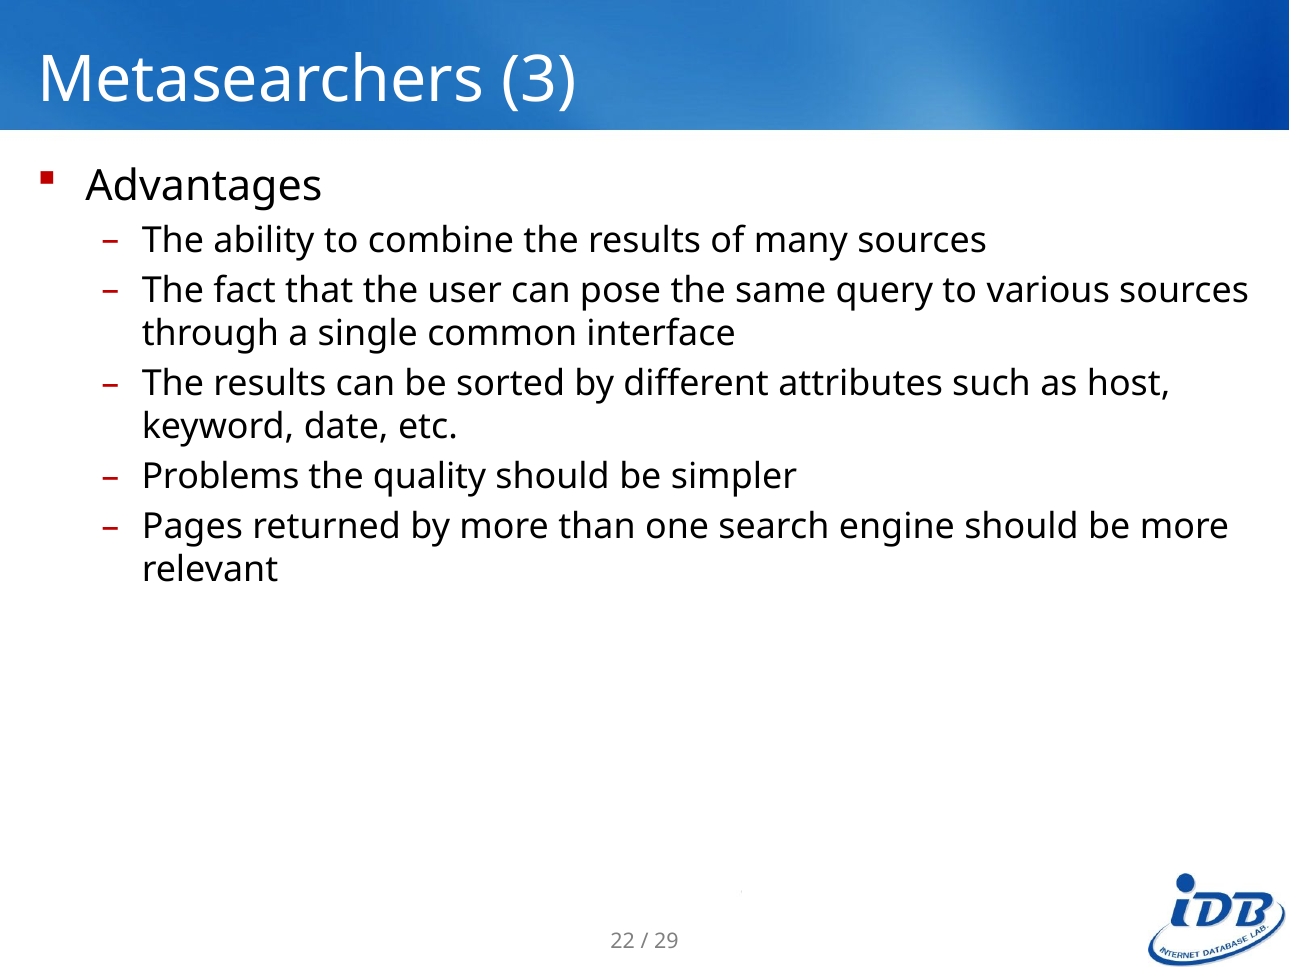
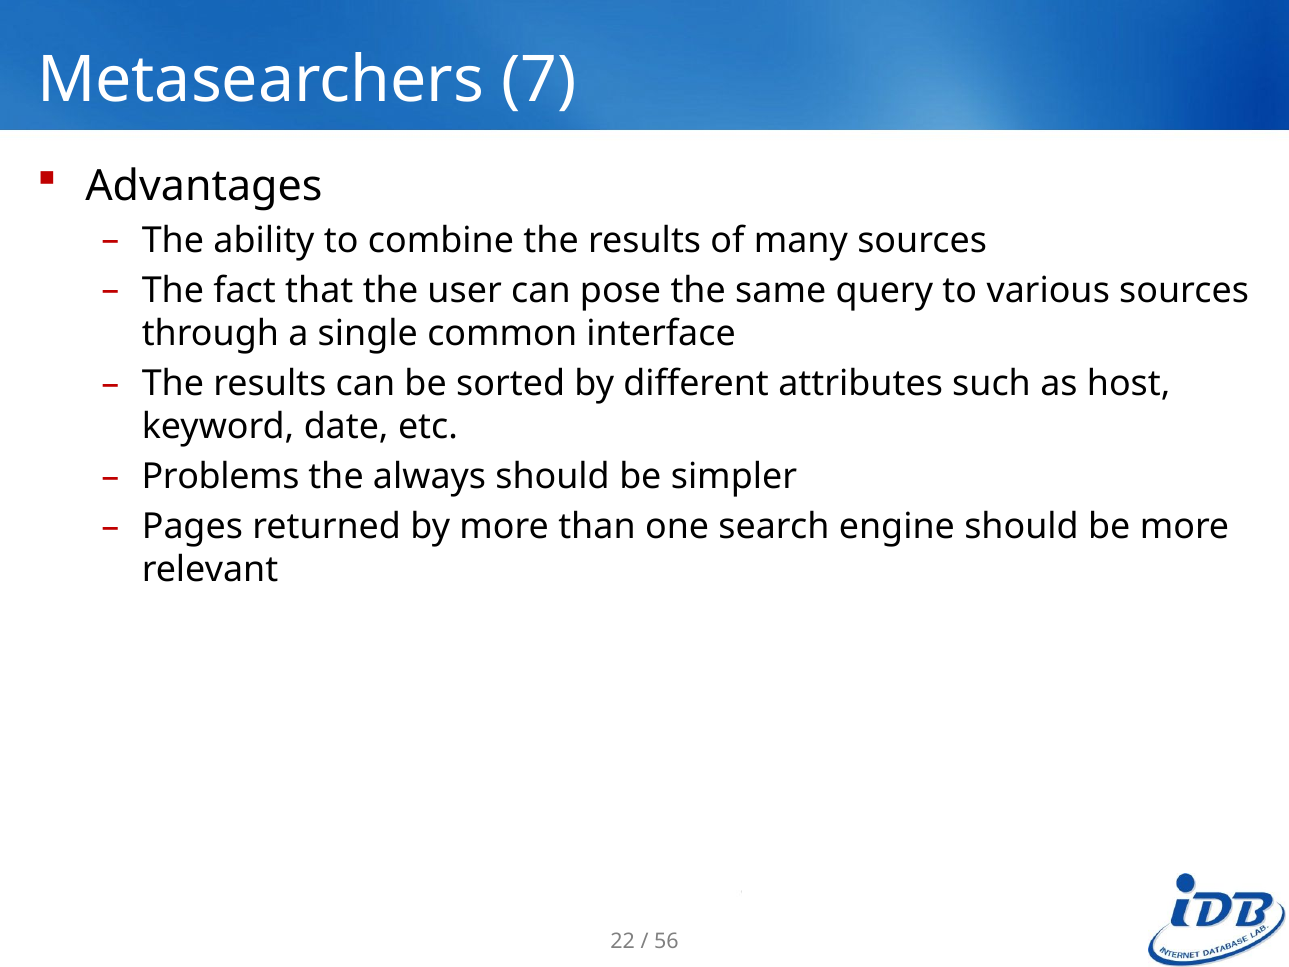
3: 3 -> 7
quality: quality -> always
29: 29 -> 56
